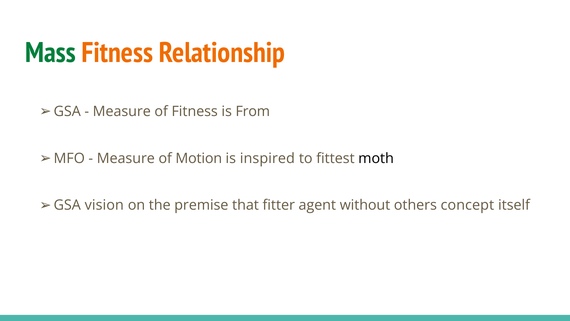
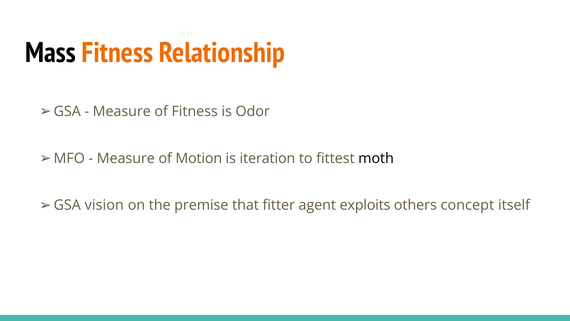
Mass colour: green -> black
From: From -> Odor
inspired: inspired -> iteration
without: without -> exploits
